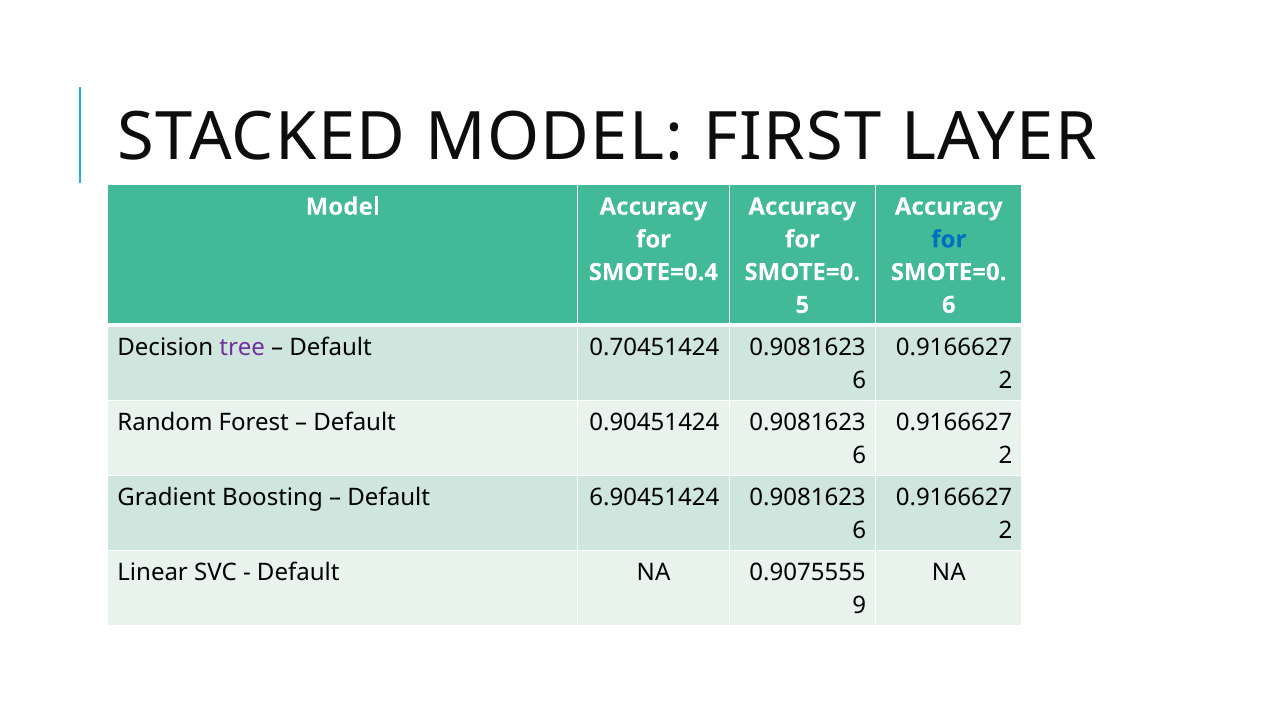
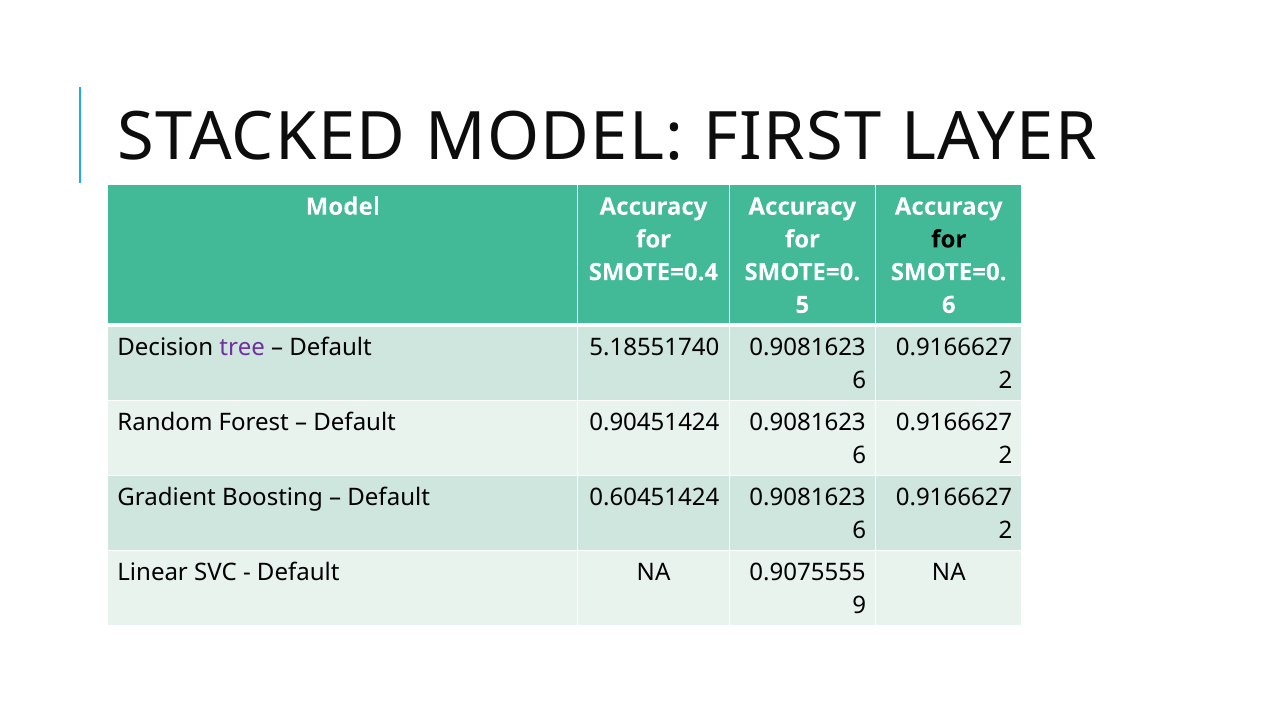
for at (949, 239) colour: blue -> black
0.70451424: 0.70451424 -> 5.18551740
6.90451424: 6.90451424 -> 0.60451424
